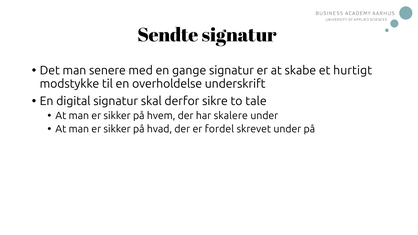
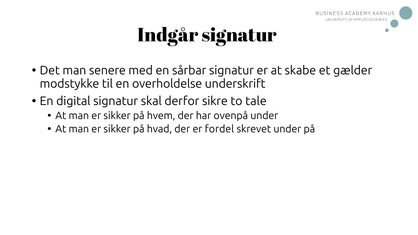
Sendte: Sendte -> Indgår
gange: gange -> sårbar
hurtigt: hurtigt -> gælder
skalere: skalere -> ovenpå
